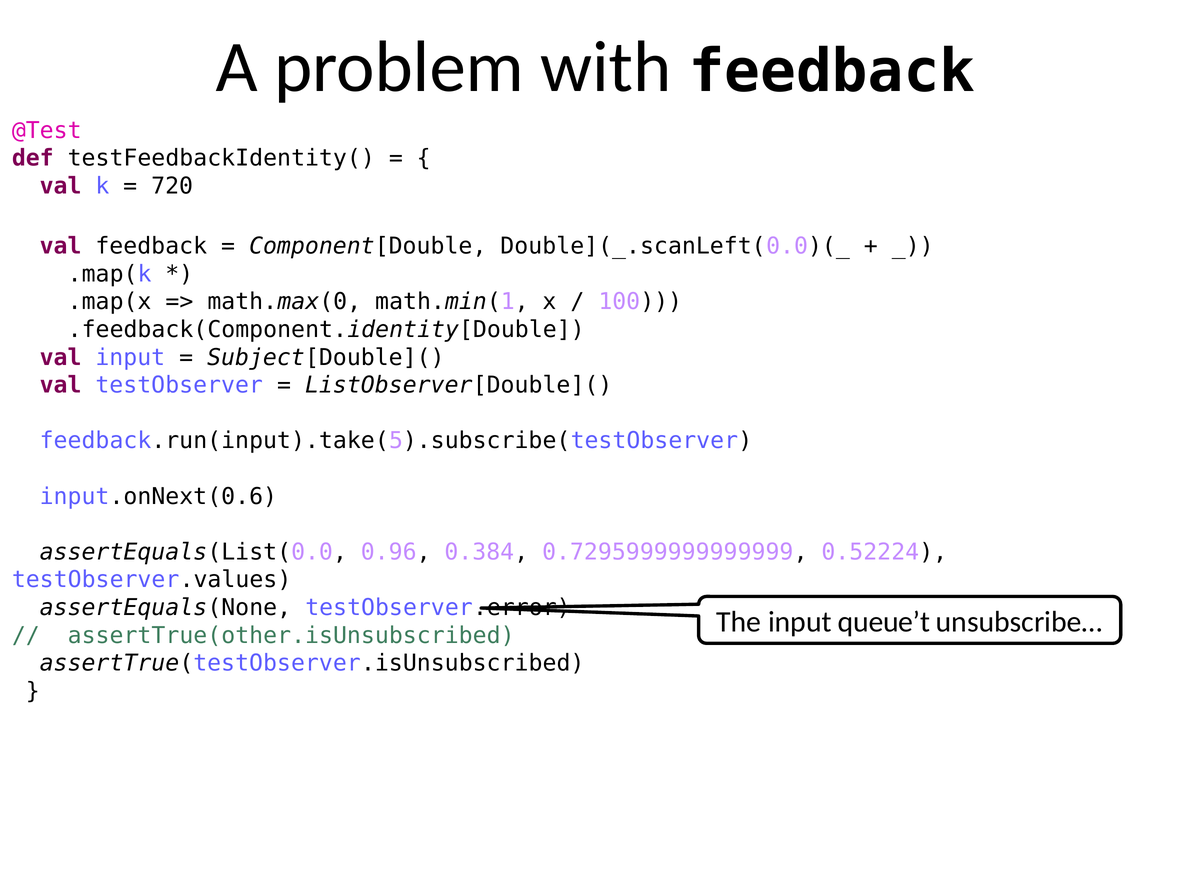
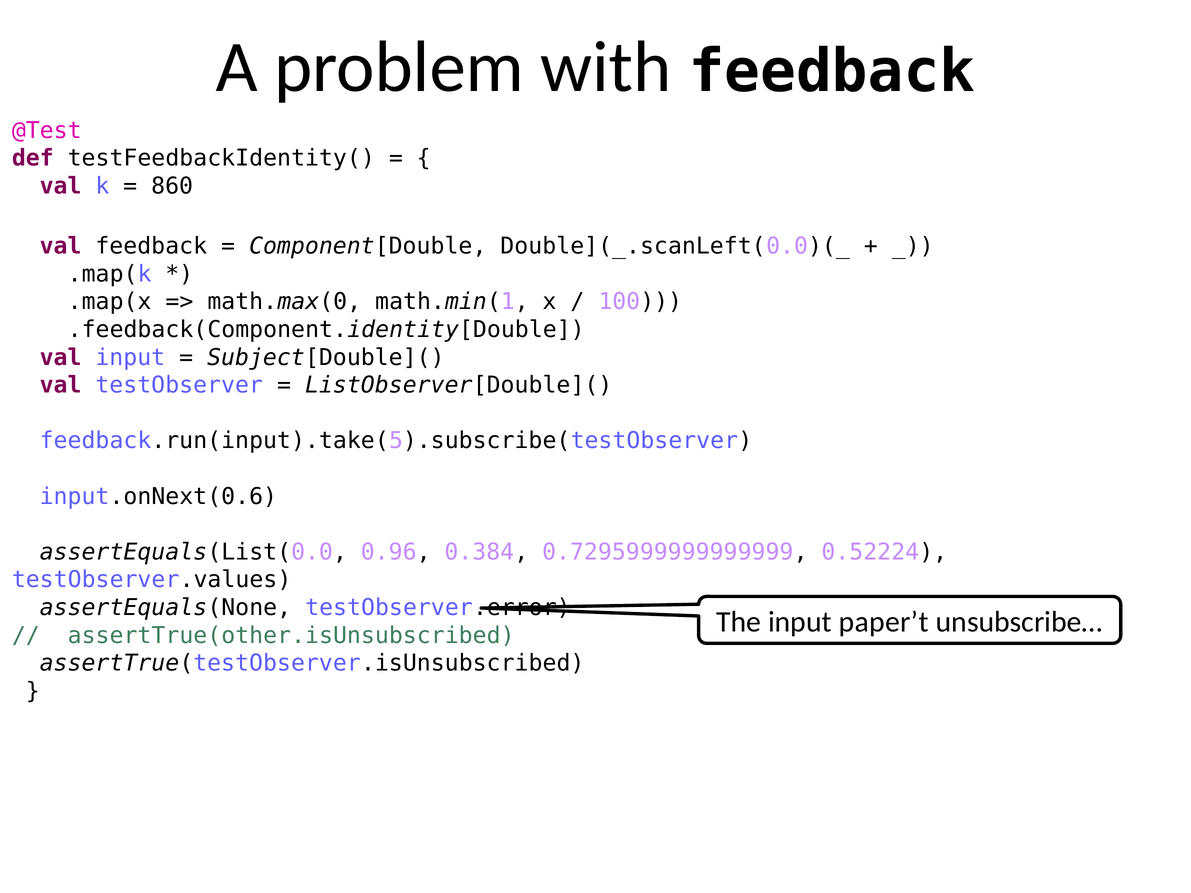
720: 720 -> 860
queue’t: queue’t -> paper’t
